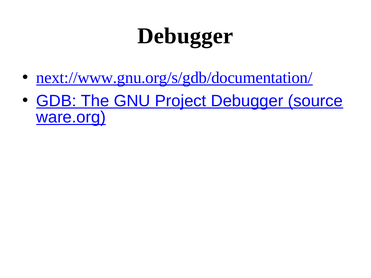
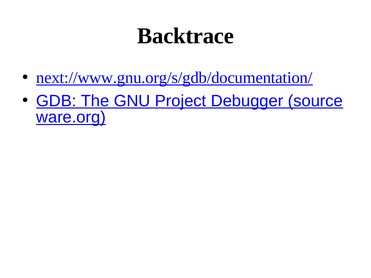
Debugger at (185, 36): Debugger -> Backtrace
